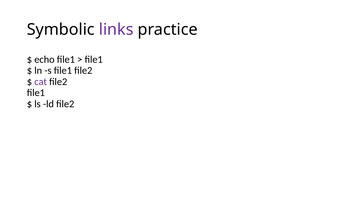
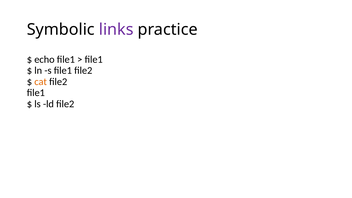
cat colour: purple -> orange
